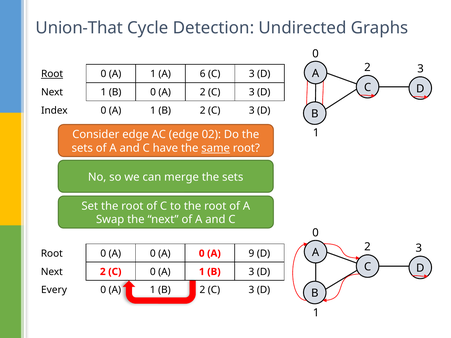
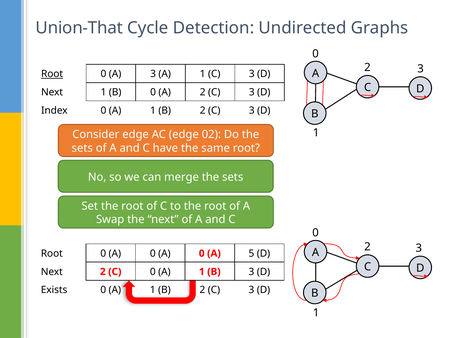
1 at (153, 74): 1 -> 3
6 at (203, 74): 6 -> 1
same underline: present -> none
9: 9 -> 5
Every: Every -> Exists
